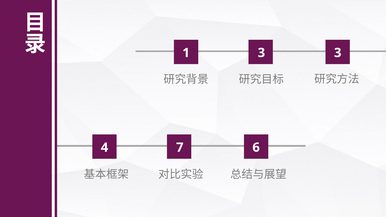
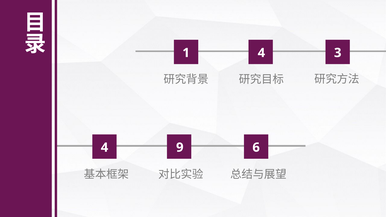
1 3: 3 -> 4
7: 7 -> 9
